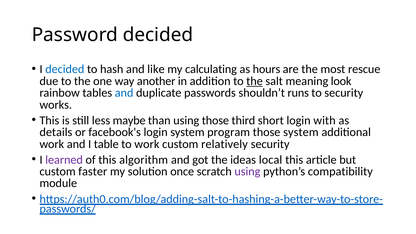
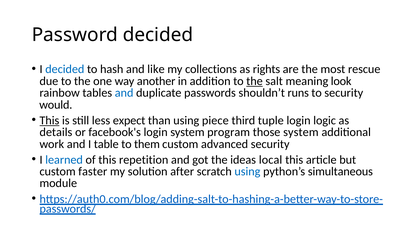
calculating: calculating -> collections
hours: hours -> rights
works: works -> would
This at (49, 120) underline: none -> present
maybe: maybe -> expect
using those: those -> piece
short: short -> tuple
with: with -> logic
to work: work -> them
relatively: relatively -> advanced
learned colour: purple -> blue
algorithm: algorithm -> repetition
once: once -> after
using at (247, 172) colour: purple -> blue
compatibility: compatibility -> simultaneous
